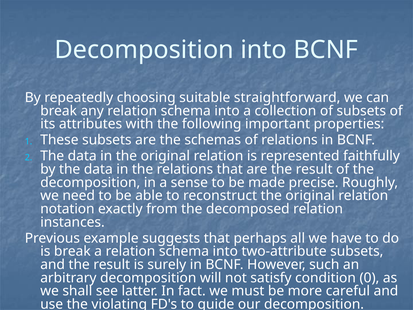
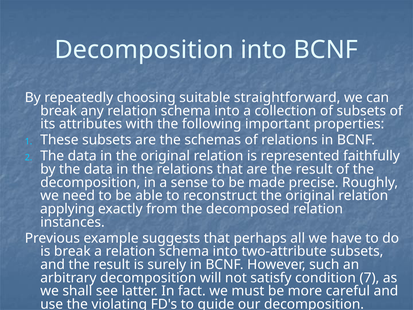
notation: notation -> applying
0: 0 -> 7
